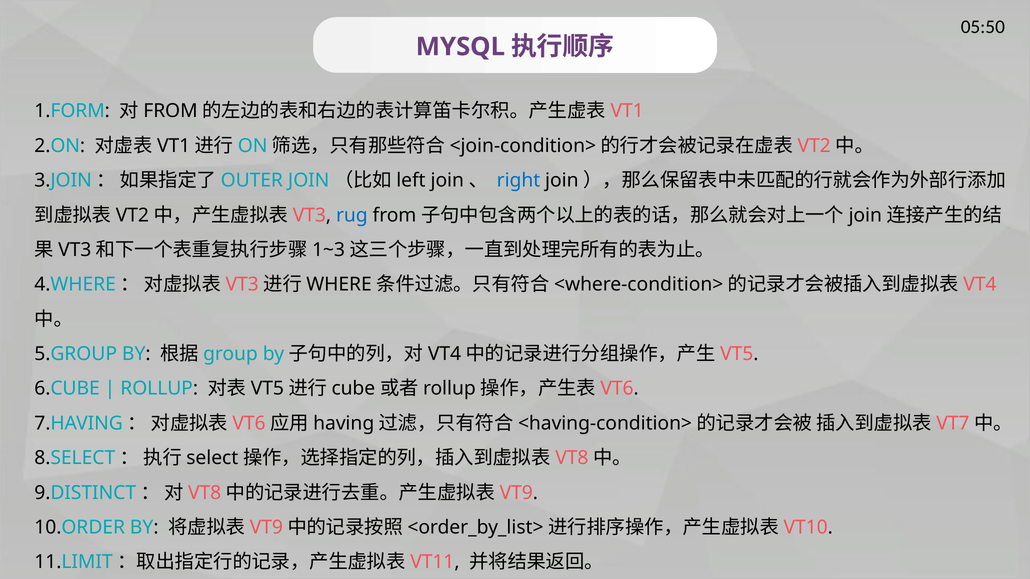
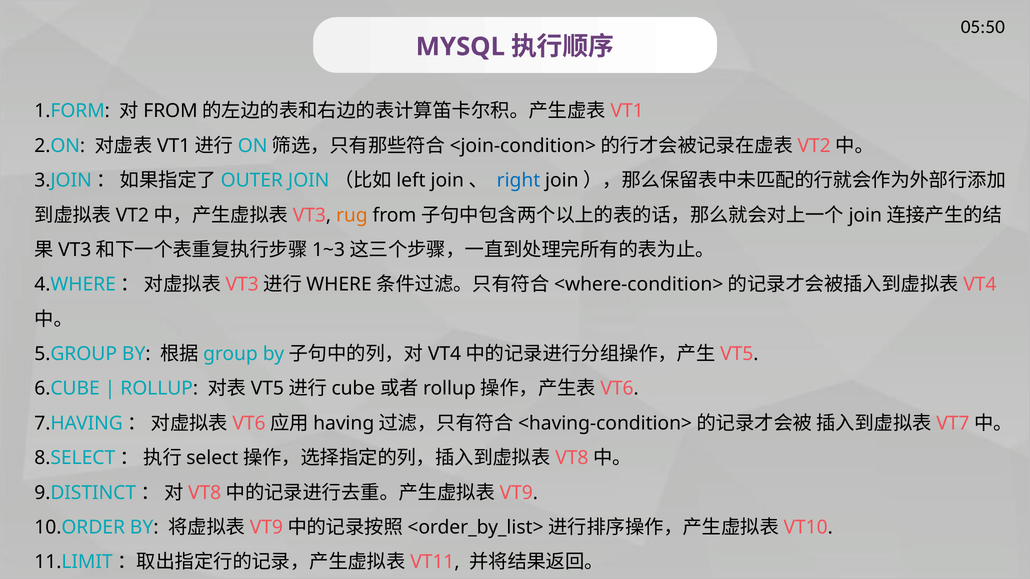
rug colour: blue -> orange
